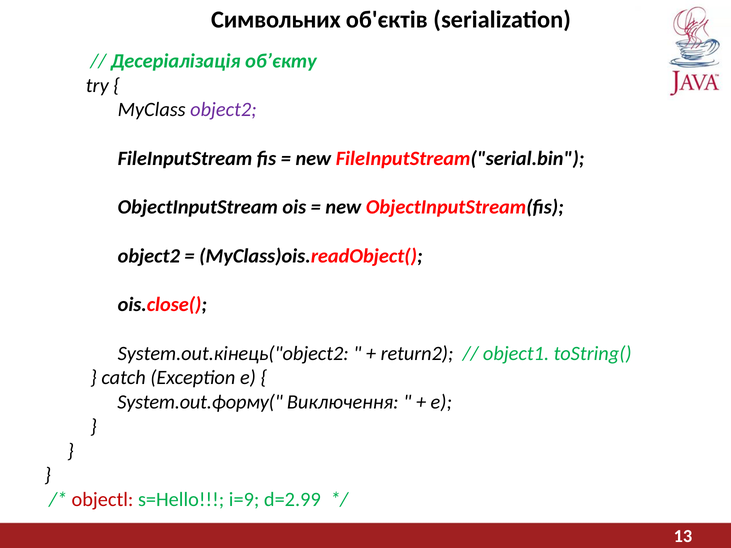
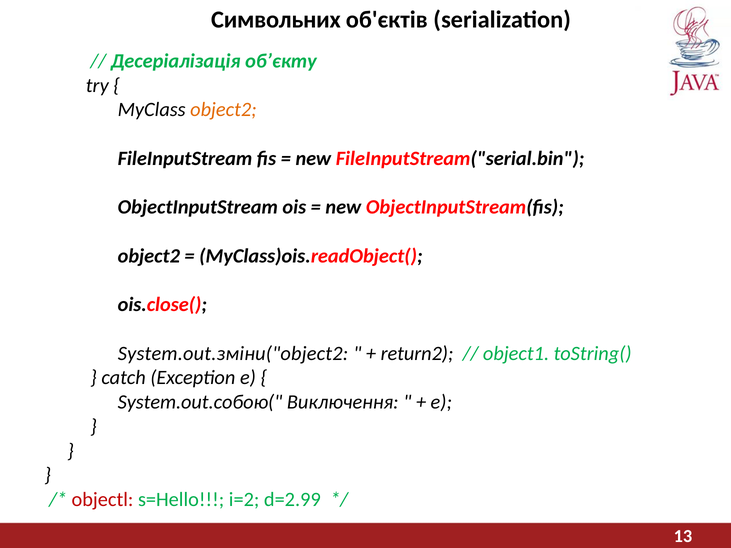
object2 at (223, 110) colour: purple -> orange
System.out.кінець("object2: System.out.кінець("object2 -> System.out.зміни("object2
System.out.форму(: System.out.форму( -> System.out.собою(
i=9: i=9 -> i=2
